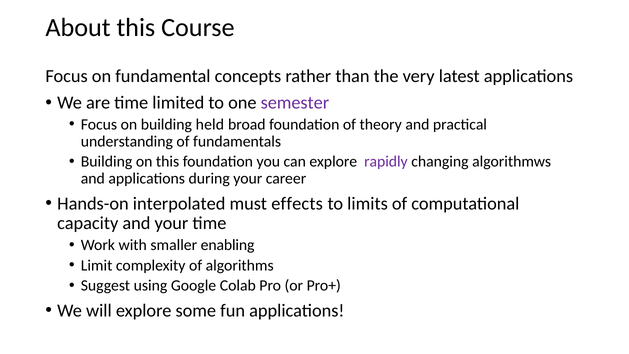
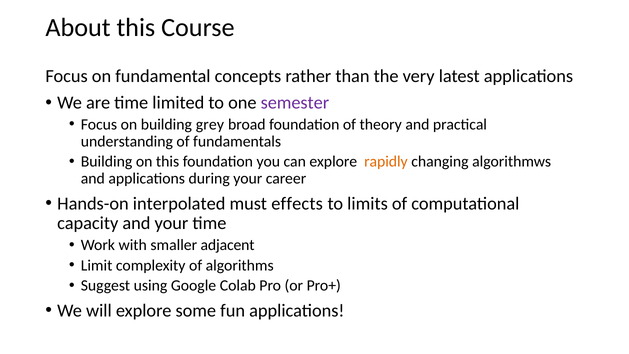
held: held -> grey
rapidly colour: purple -> orange
enabling: enabling -> adjacent
